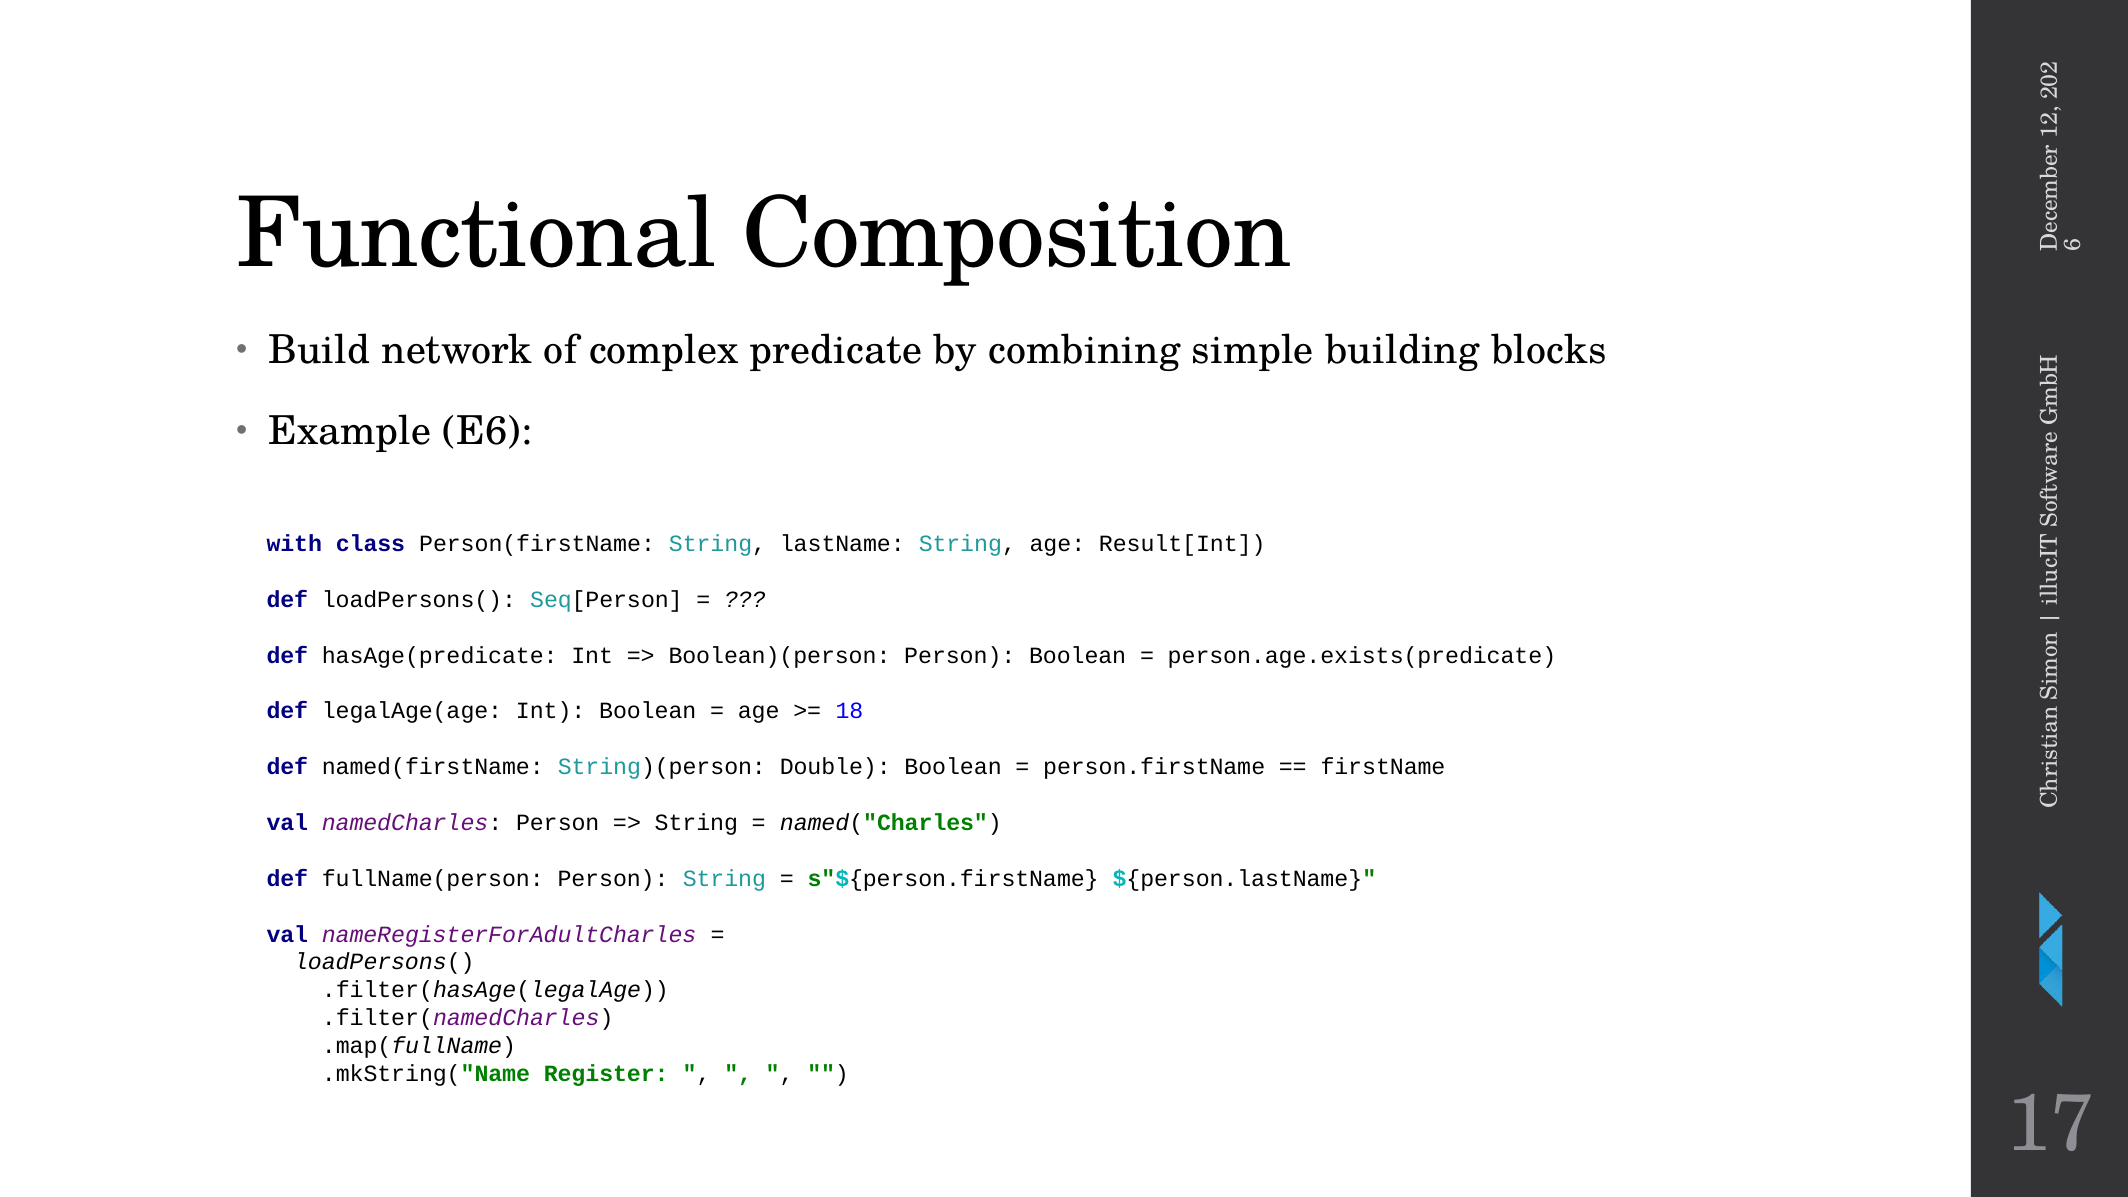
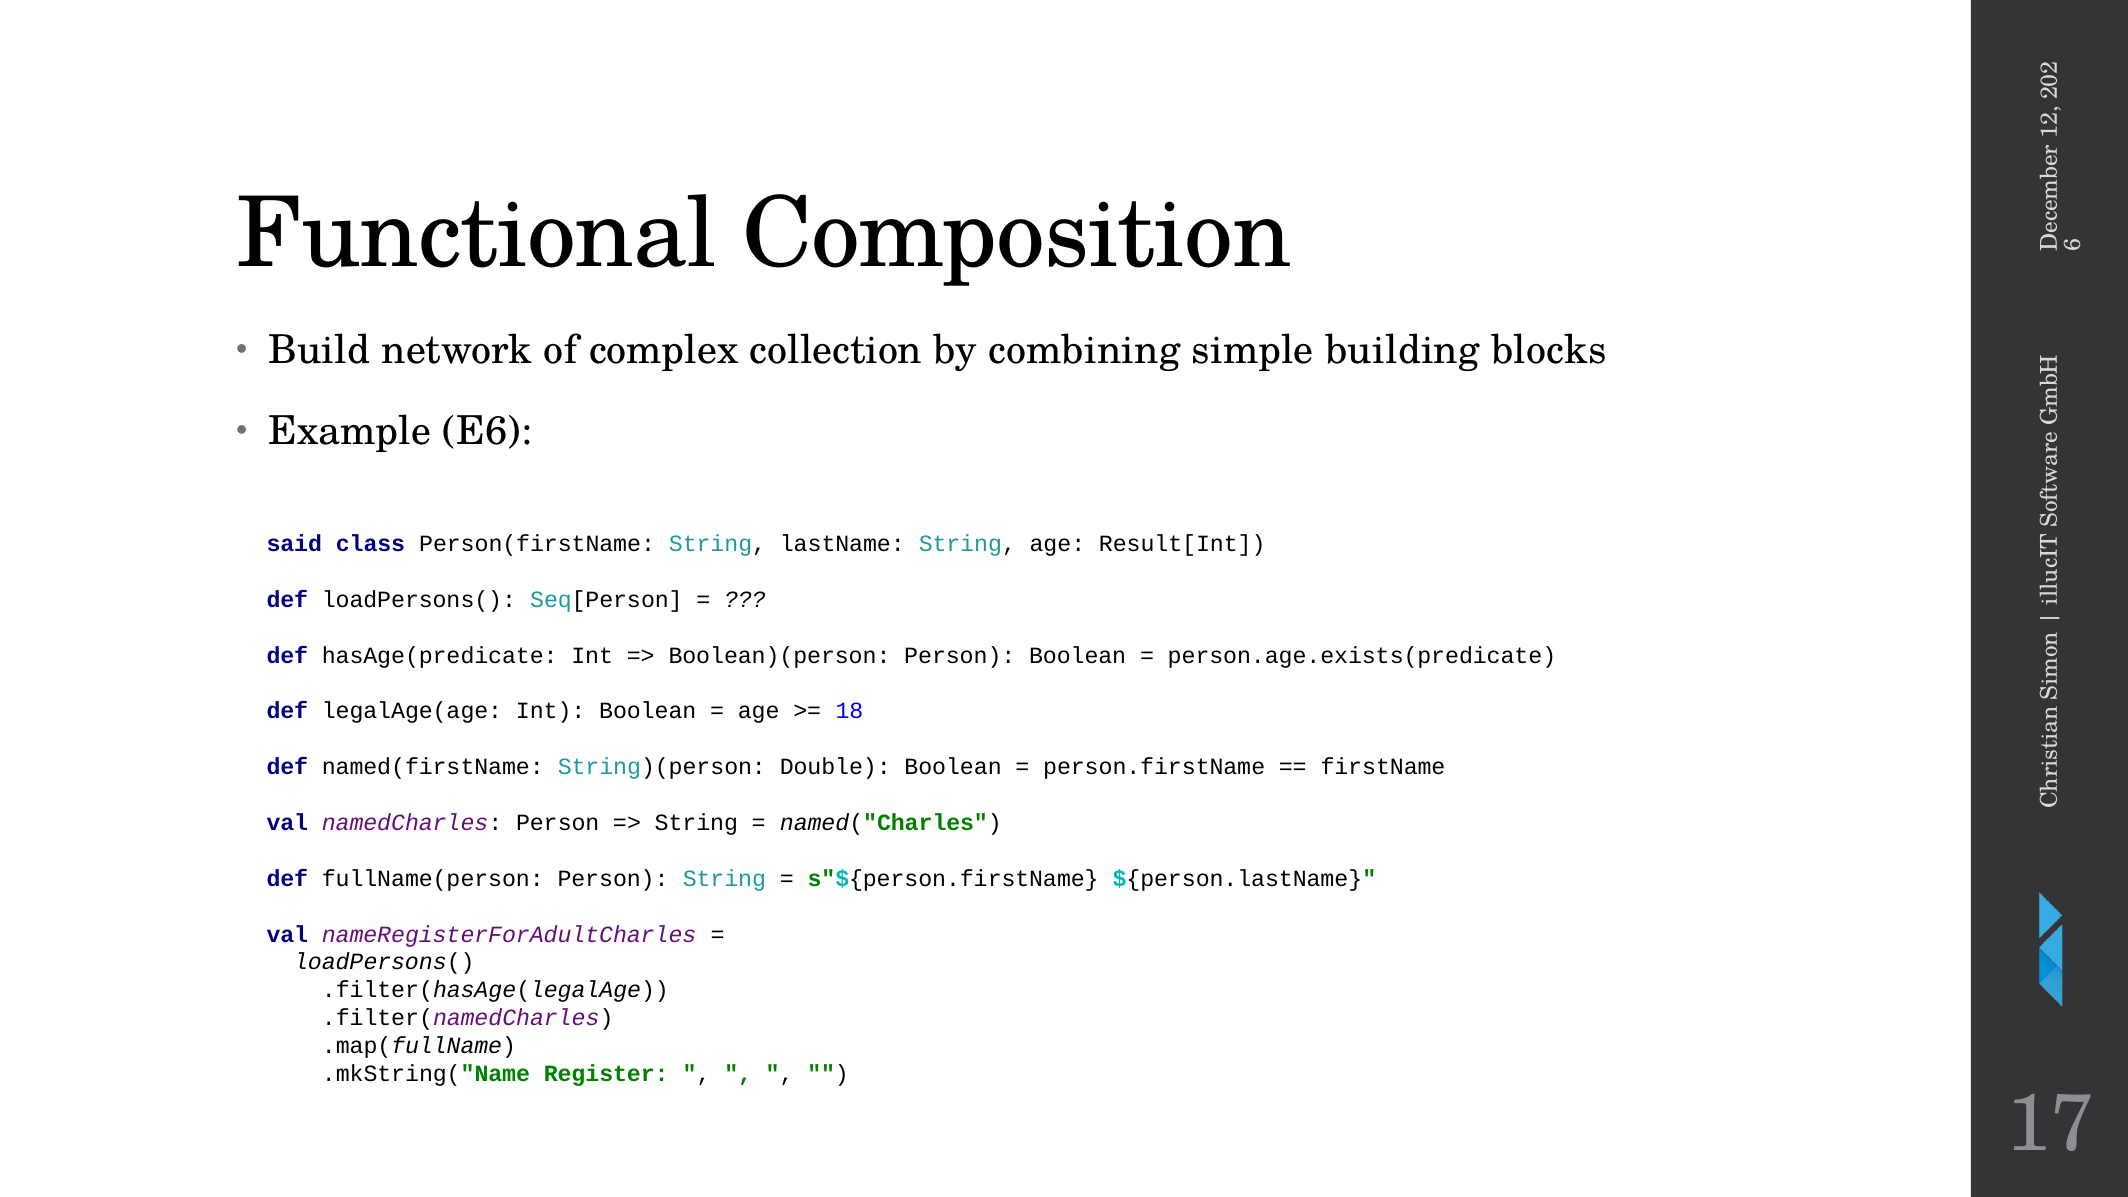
predicate: predicate -> collection
with: with -> said
